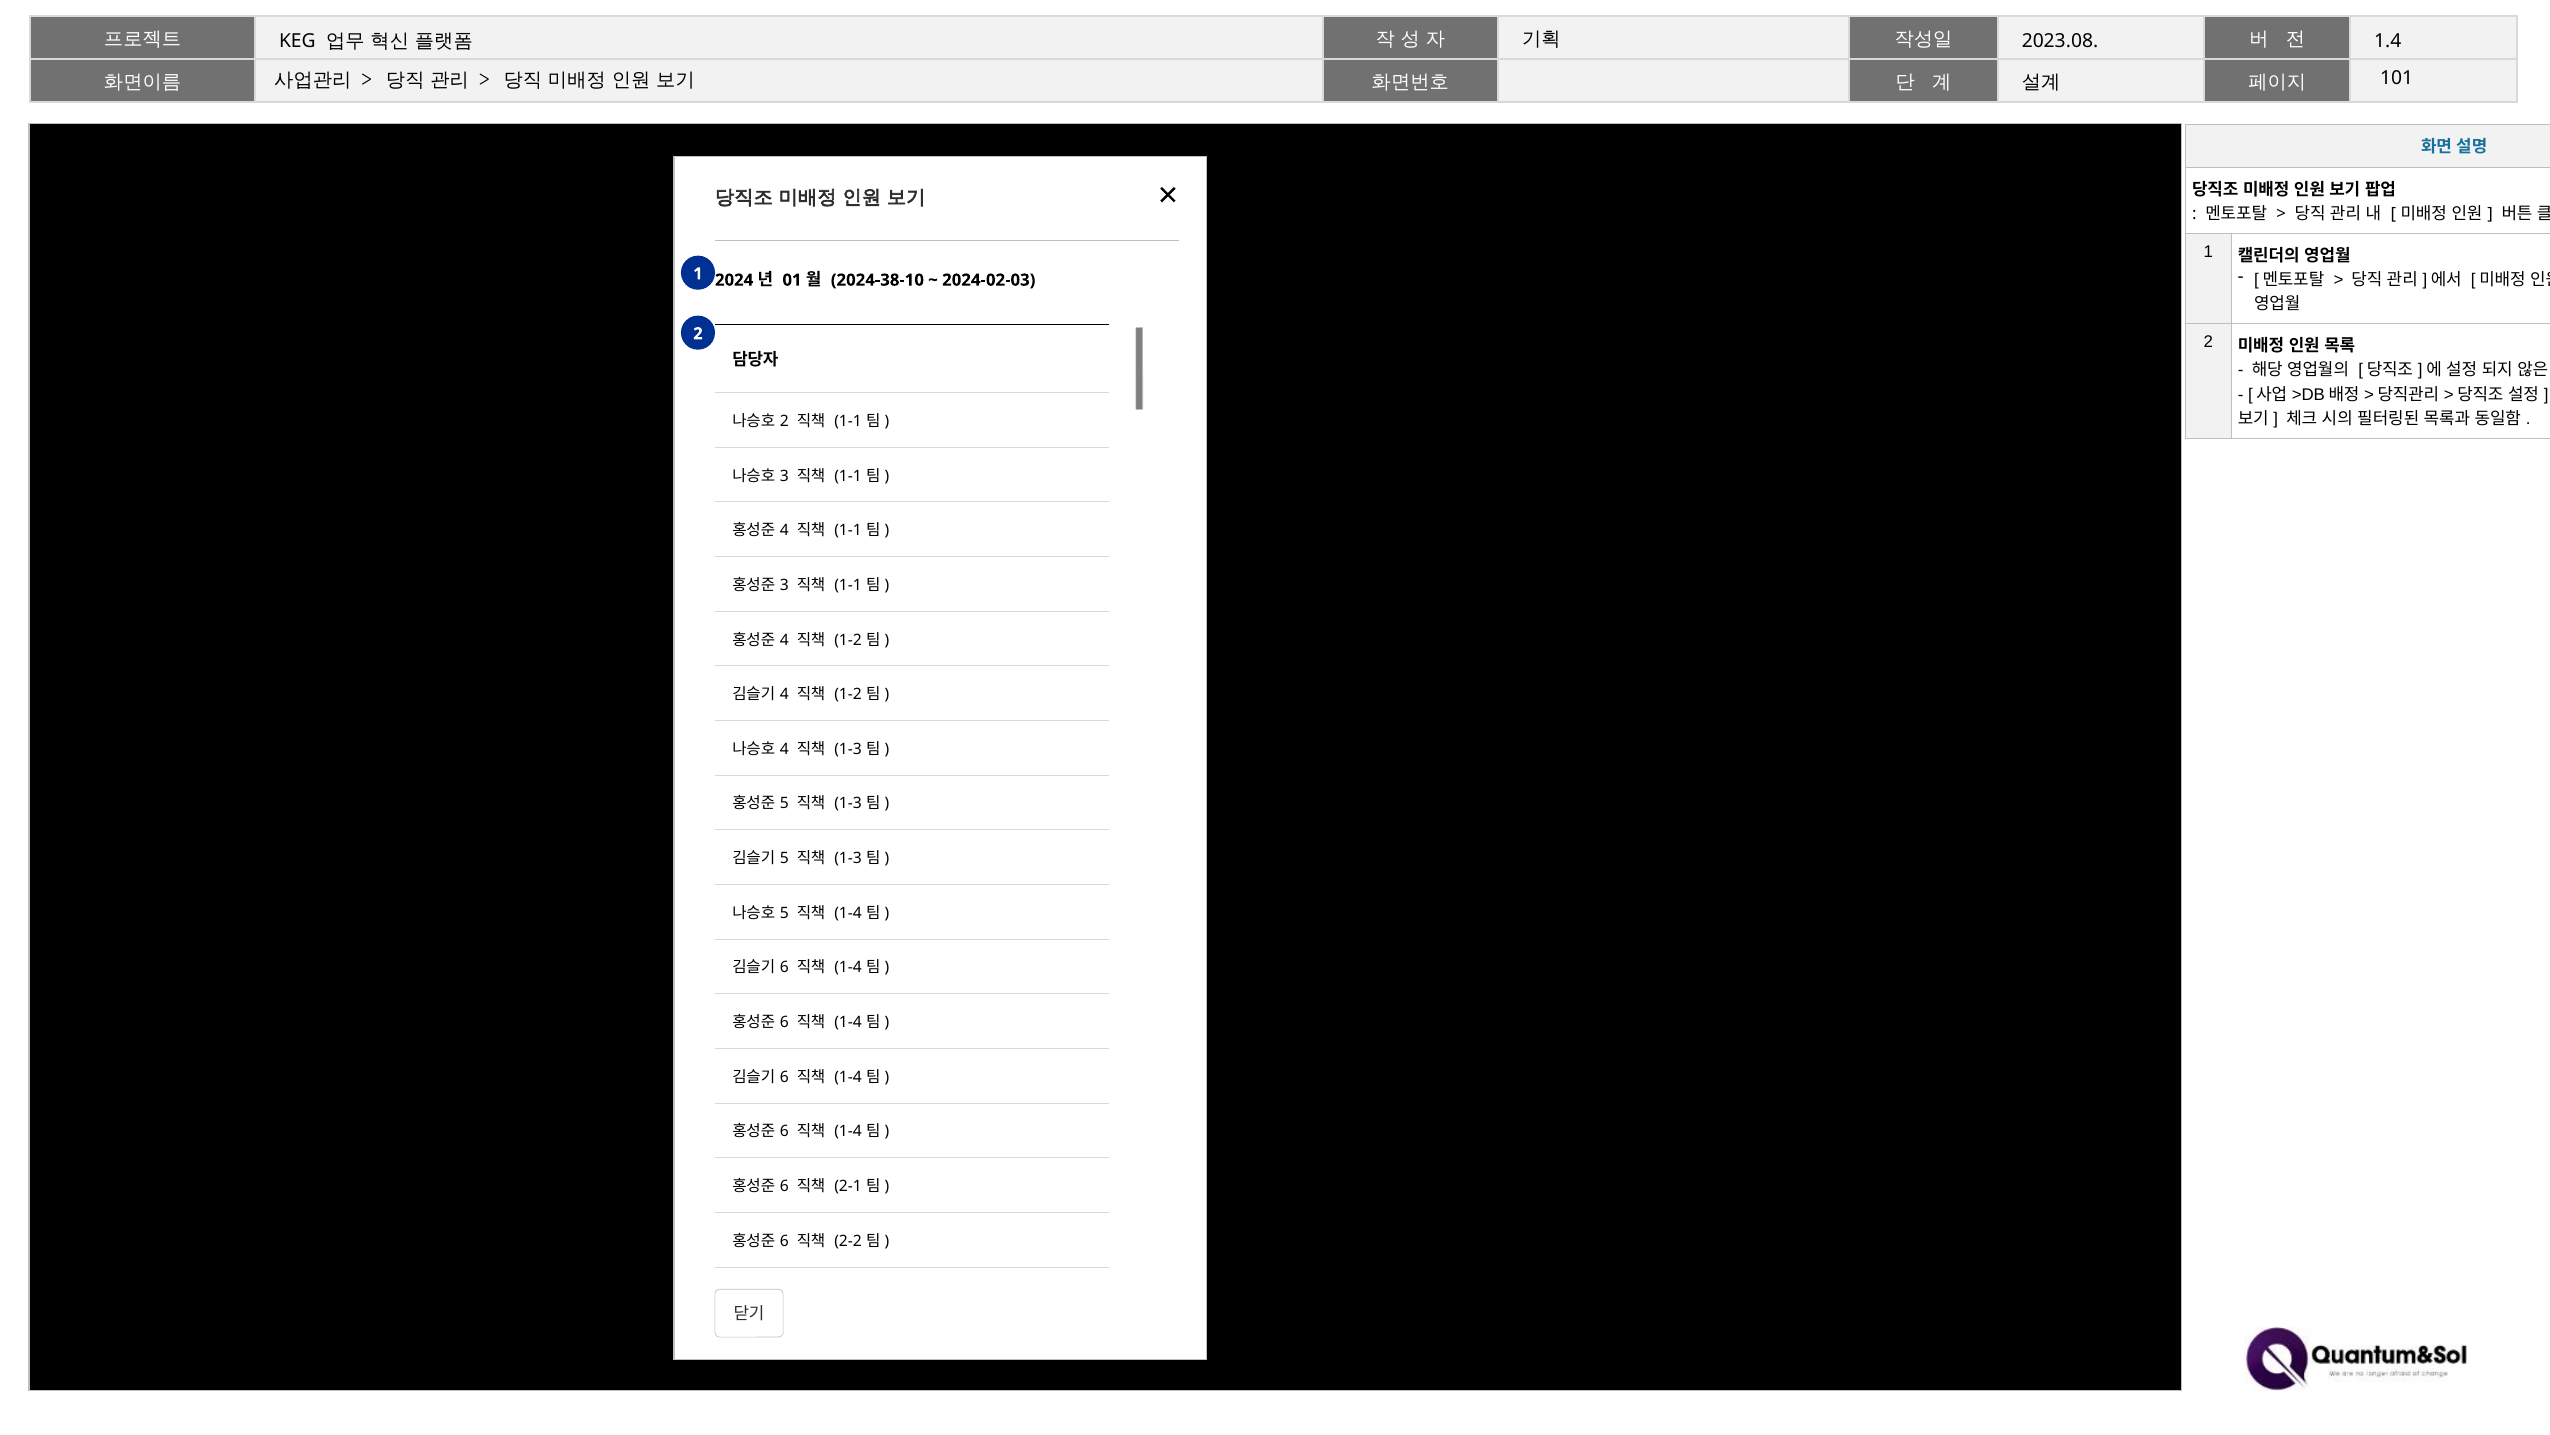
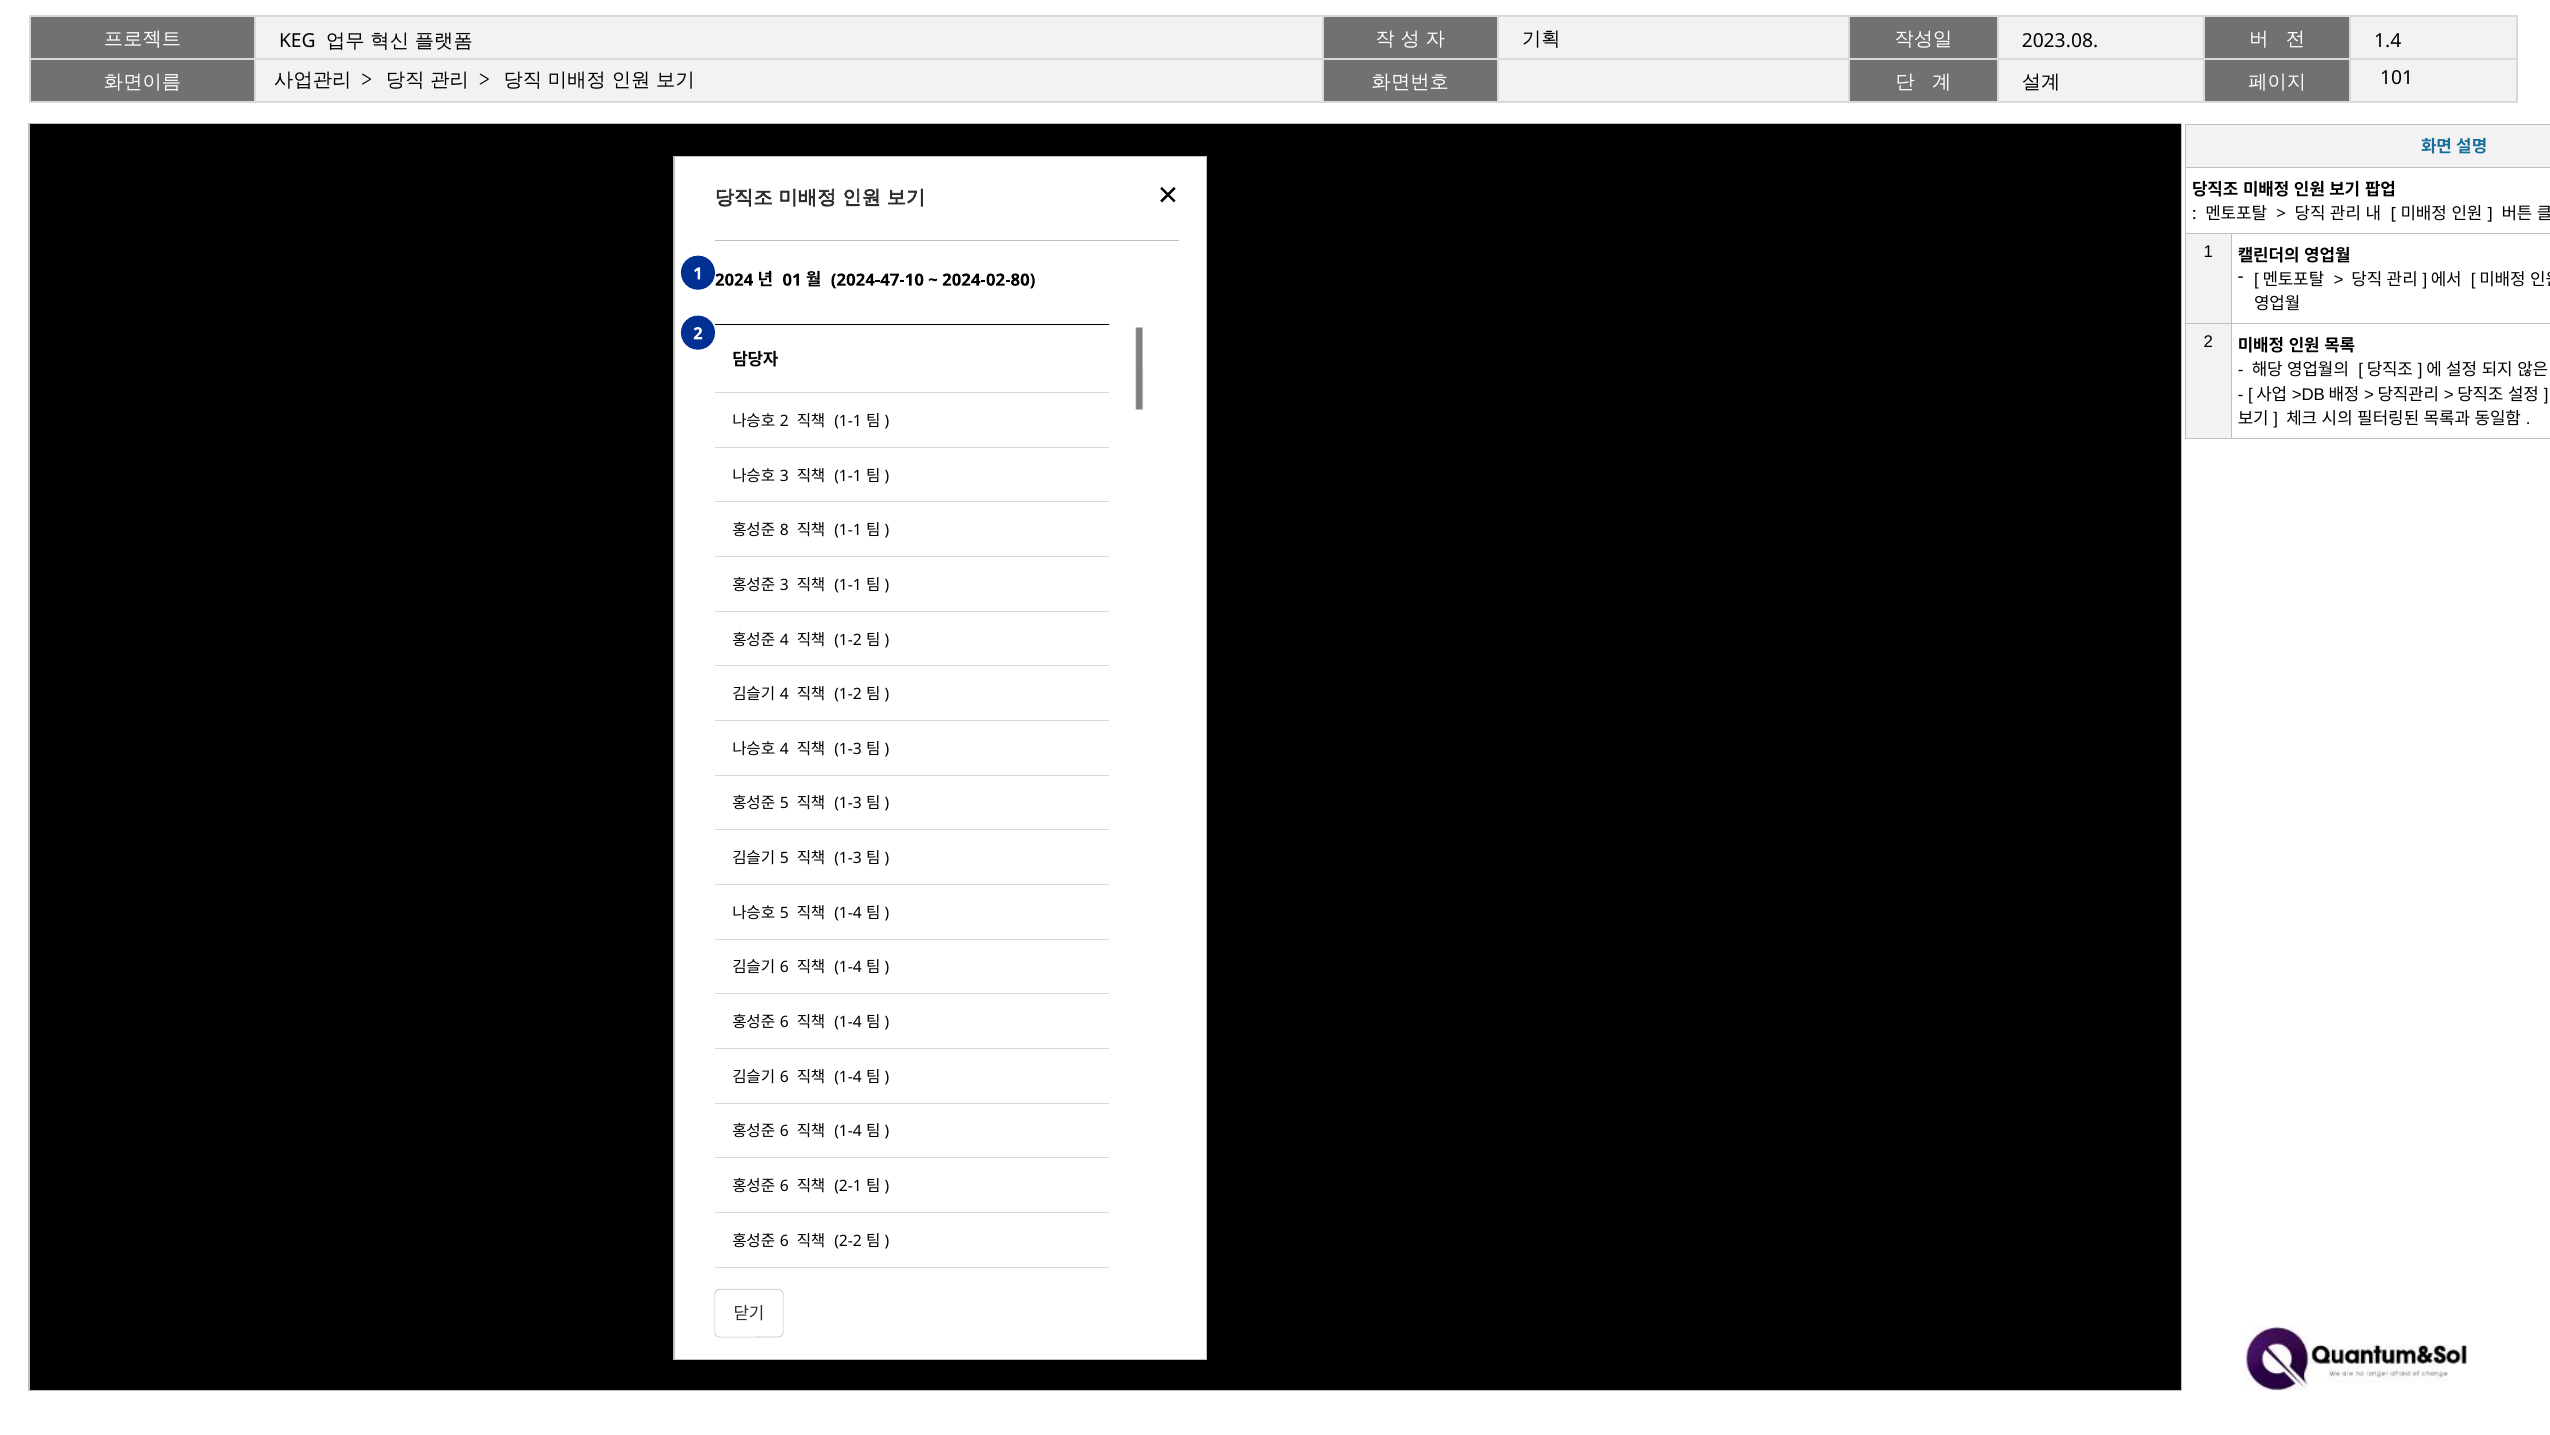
2024-38-10: 2024-38-10 -> 2024-47-10
2024-02-03: 2024-02-03 -> 2024-02-80
4 at (784, 530): 4 -> 8
